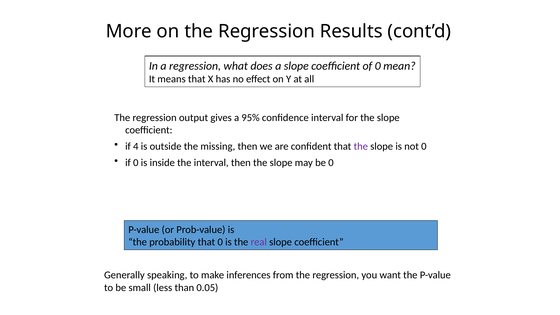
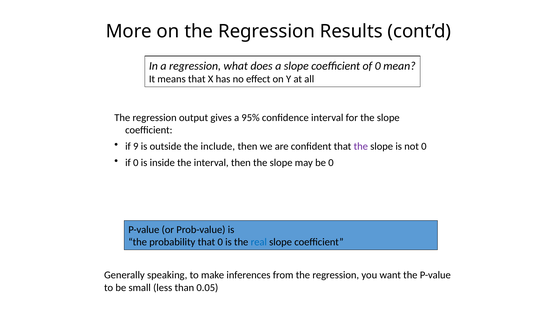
4: 4 -> 9
missing: missing -> include
real colour: purple -> blue
